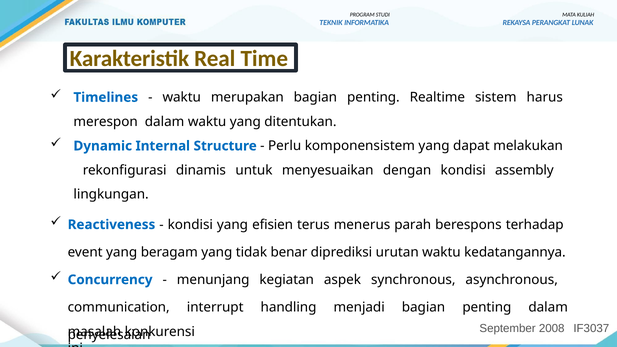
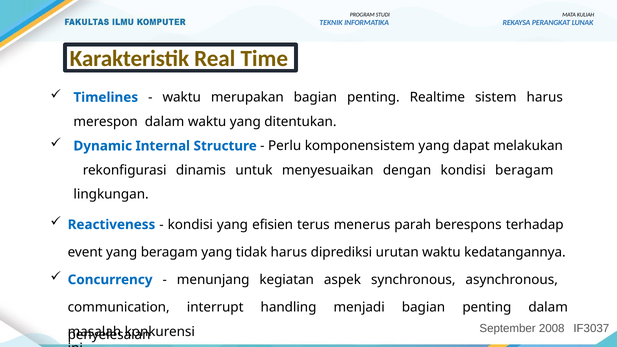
kondisi assembly: assembly -> beragam
tidak benar: benar -> harus
